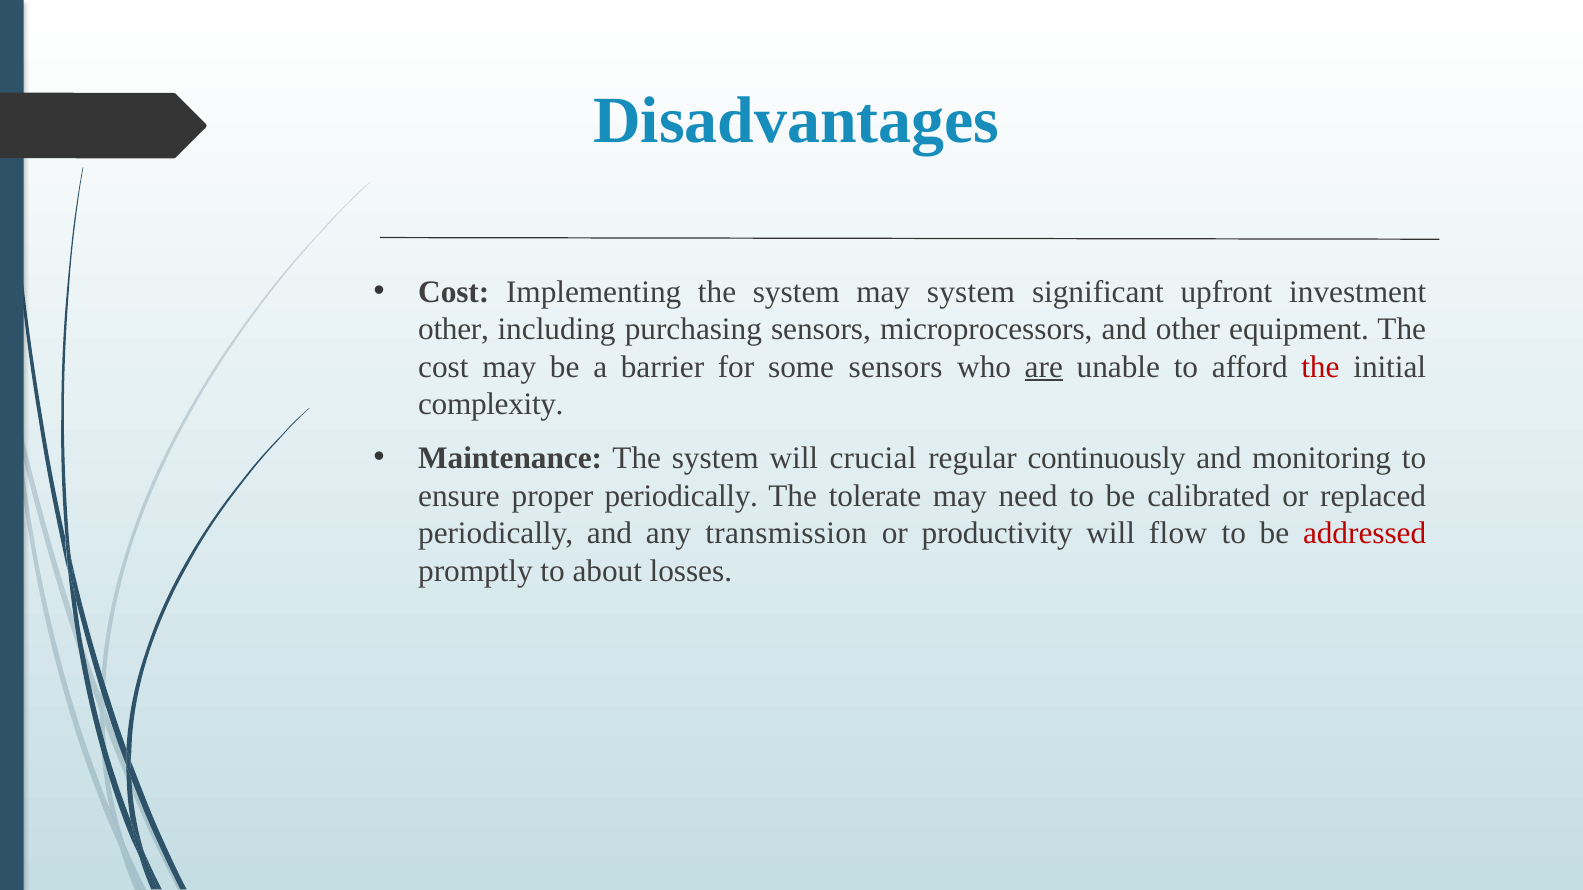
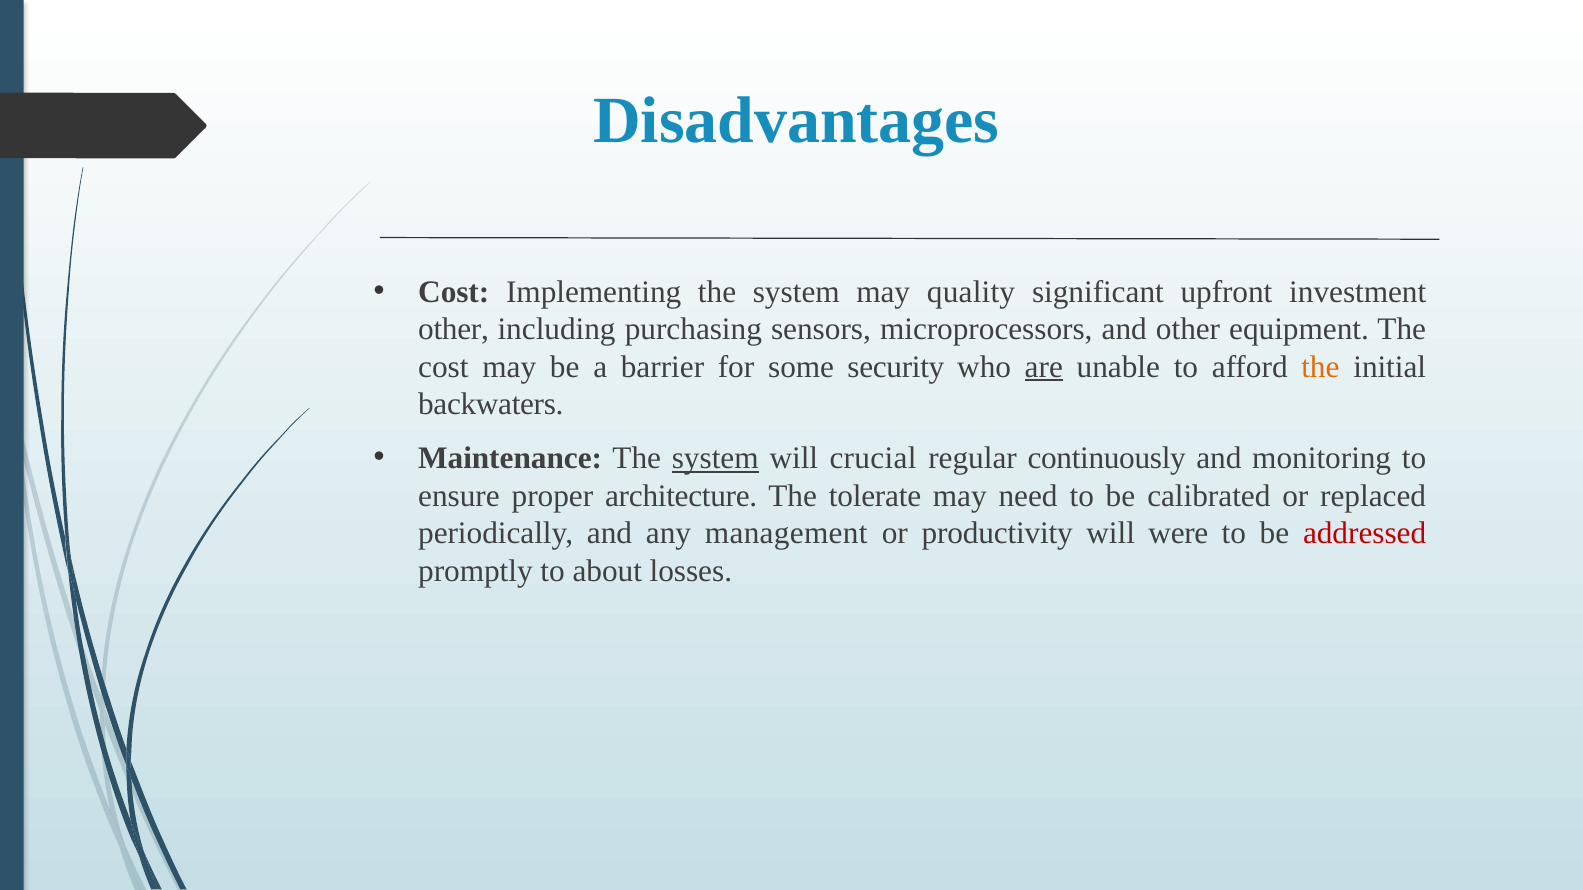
may system: system -> quality
some sensors: sensors -> security
the at (1320, 367) colour: red -> orange
complexity: complexity -> backwaters
system at (715, 458) underline: none -> present
proper periodically: periodically -> architecture
transmission: transmission -> management
flow: flow -> were
